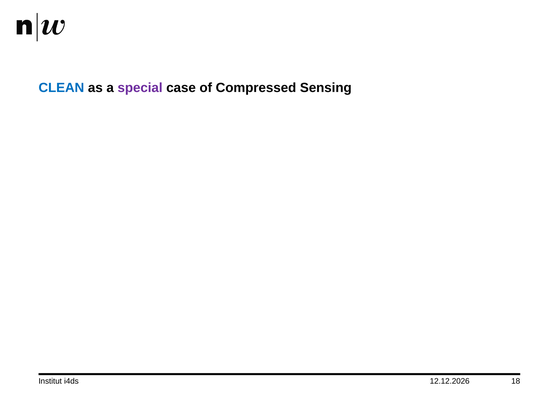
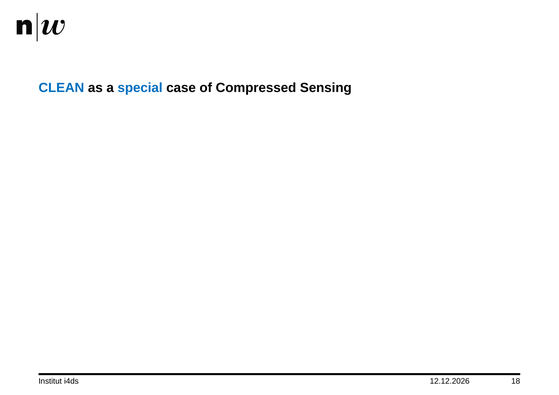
special colour: purple -> blue
